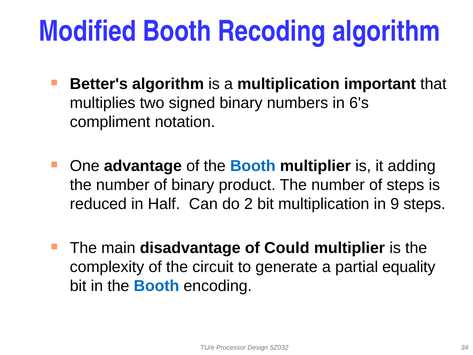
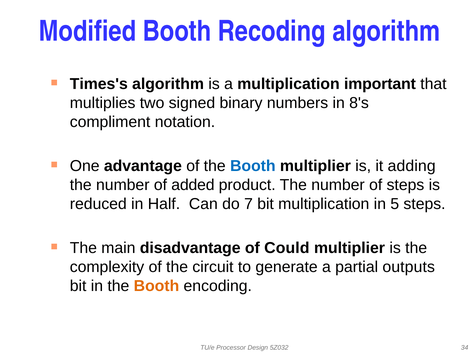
Better's: Better's -> Times's
6's: 6's -> 8's
of binary: binary -> added
2: 2 -> 7
9: 9 -> 5
equality: equality -> outputs
Booth at (156, 286) colour: blue -> orange
